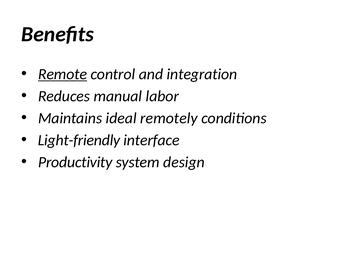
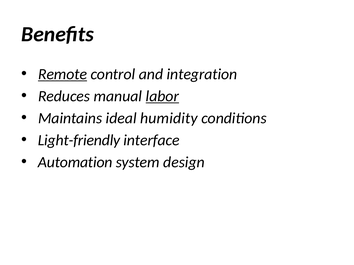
labor underline: none -> present
remotely: remotely -> humidity
Productivity: Productivity -> Automation
